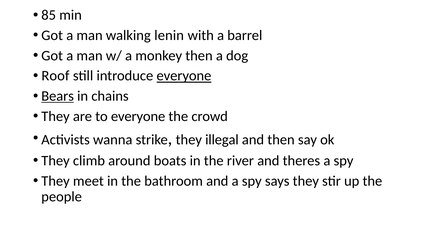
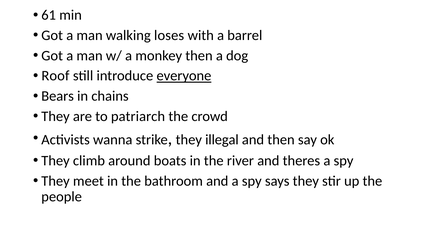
85: 85 -> 61
lenin: lenin -> loses
Bears underline: present -> none
to everyone: everyone -> patriarch
